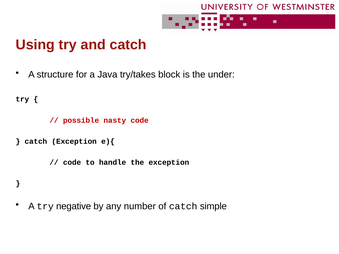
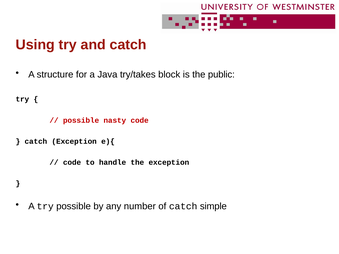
under: under -> public
try negative: negative -> possible
